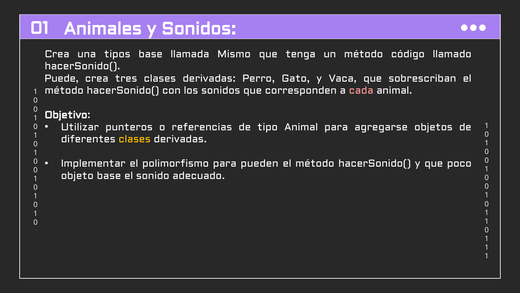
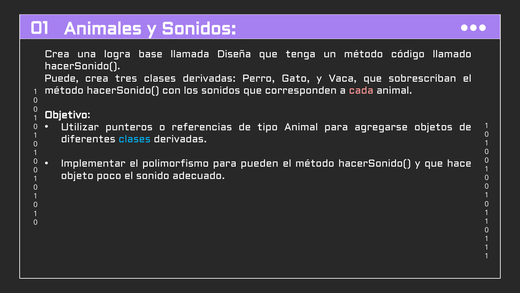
tipos: tipos -> logra
Mismo: Mismo -> Diseña
clases at (135, 139) colour: yellow -> light blue
poco: poco -> hace
objeto base: base -> poco
